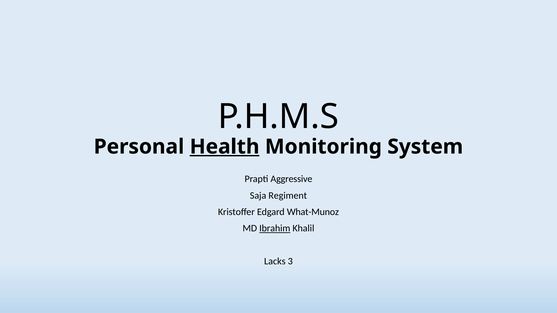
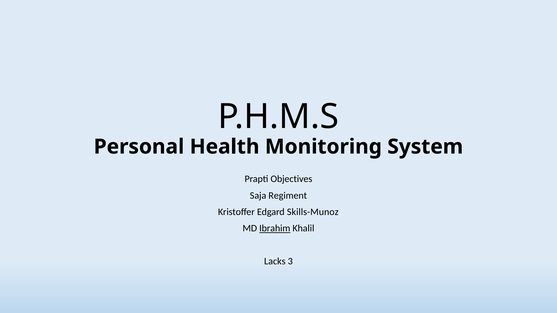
Health underline: present -> none
Aggressive: Aggressive -> Objectives
What-Munoz: What-Munoz -> Skills-Munoz
